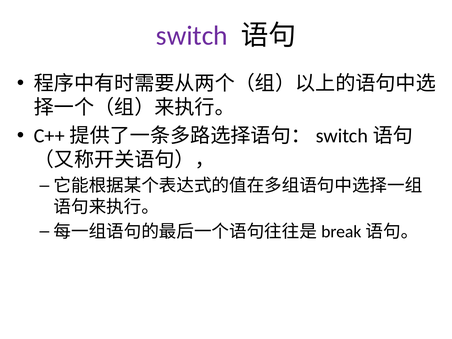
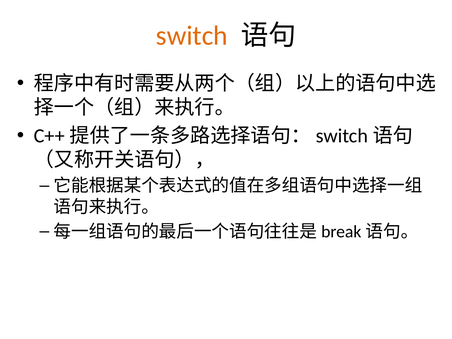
switch colour: purple -> orange
